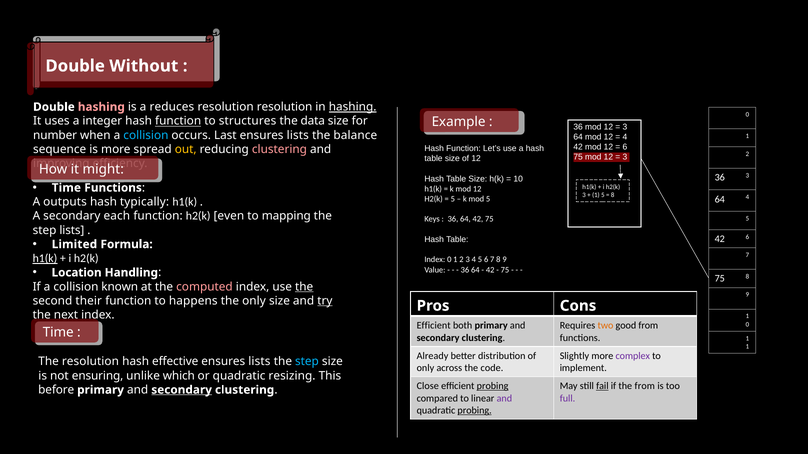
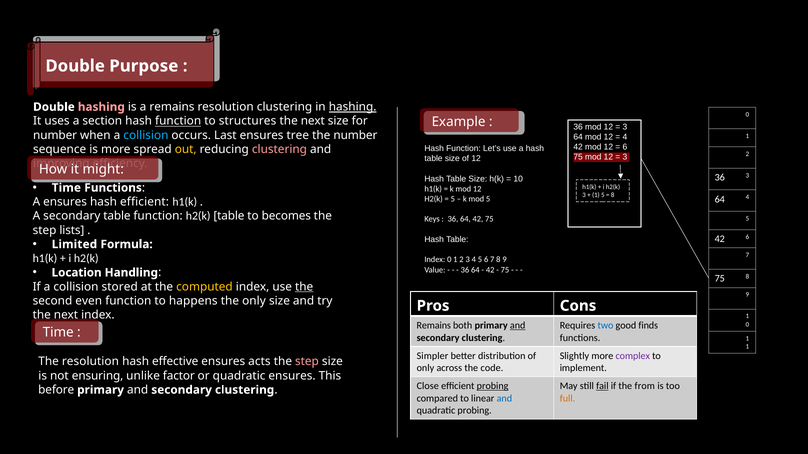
Without: Without -> Purpose
a reduces: reduces -> remains
resolution resolution: resolution -> clustering
integer: integer -> section
data at (313, 121): data -> next
lists at (298, 135): lists -> tree
the balance: balance -> number
A outputs: outputs -> ensures
hash typically: typically -> efficient
secondary each: each -> table
h2(k even: even -> table
mapping: mapping -> becomes
h1(k at (45, 259) underline: present -> none
known: known -> stored
computed colour: pink -> yellow
their: their -> even
try underline: present -> none
Efficient at (434, 326): Efficient -> Remains
and at (518, 326) underline: none -> present
two colour: orange -> blue
good from: from -> finds
Already: Already -> Simpler
lists at (259, 362): lists -> acts
step at (307, 362) colour: light blue -> pink
which: which -> factor
quadratic resizing: resizing -> ensures
secondary at (182, 390) underline: present -> none
and at (504, 399) colour: purple -> blue
full colour: purple -> orange
probing at (475, 411) underline: present -> none
